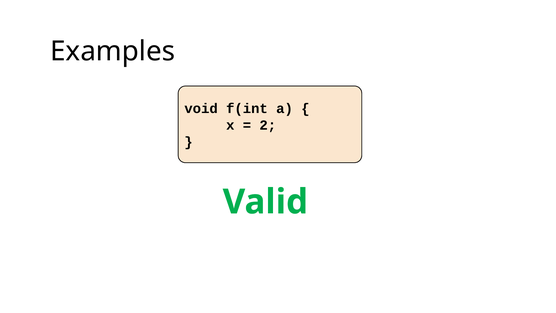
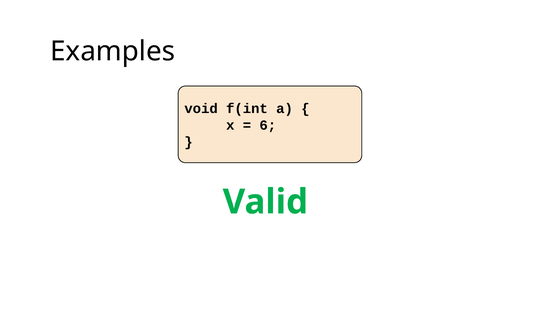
2: 2 -> 6
